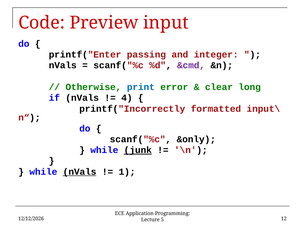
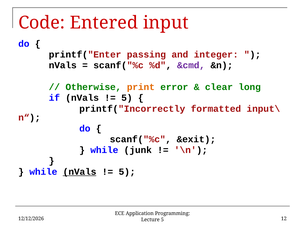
Preview: Preview -> Entered
print colour: blue -> orange
4 at (127, 98): 4 -> 5
&only: &only -> &exit
junk underline: present -> none
1 at (127, 172): 1 -> 5
